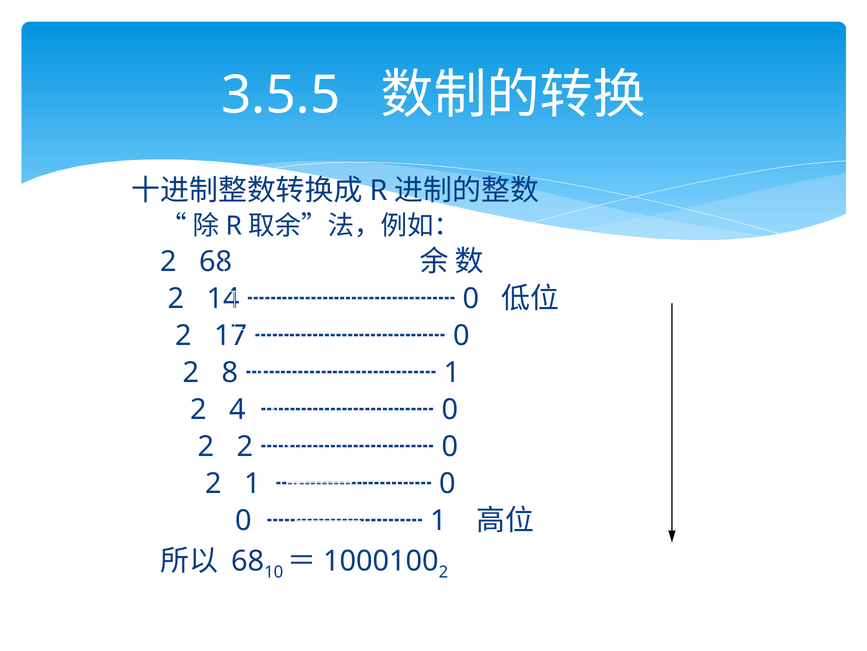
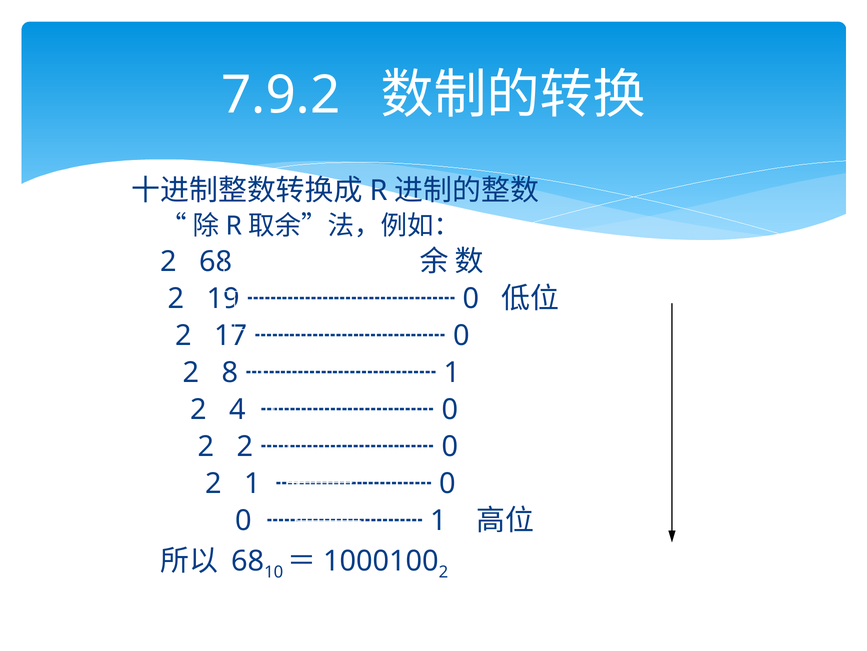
3.5.5: 3.5.5 -> 7.9.2
14: 14 -> 19
